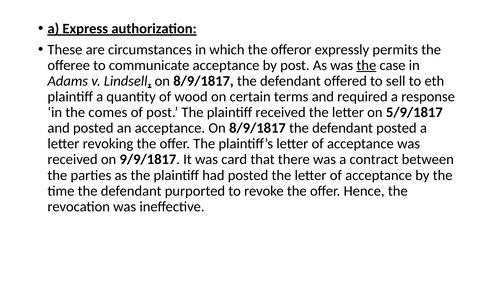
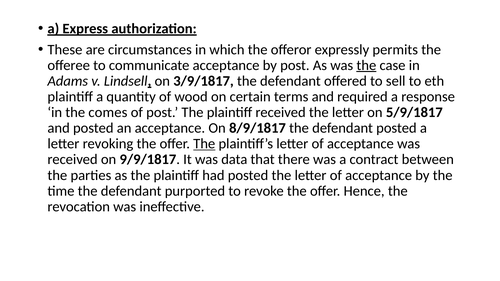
Lindsell on 8/9/1817: 8/9/1817 -> 3/9/1817
The at (204, 144) underline: none -> present
card: card -> data
